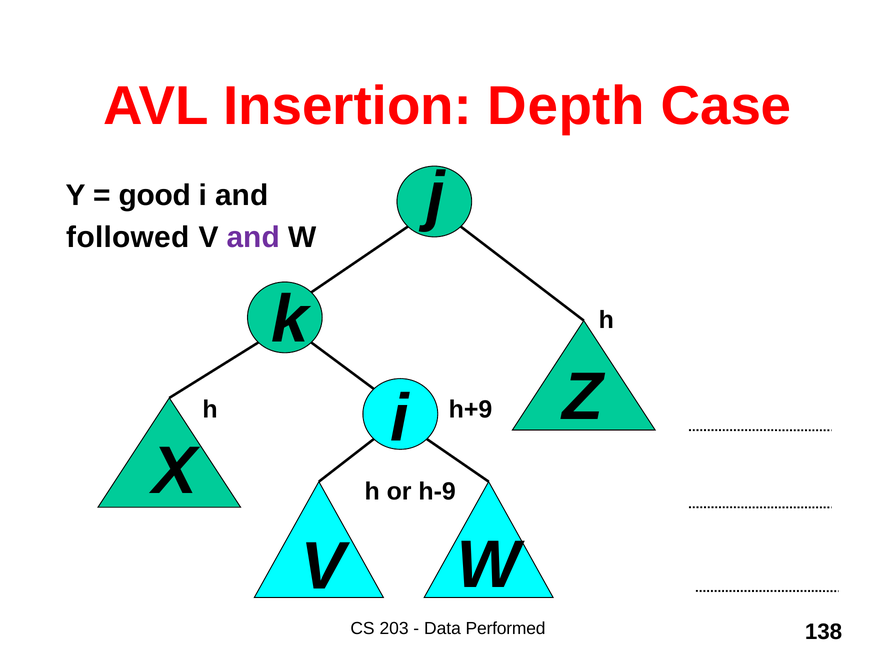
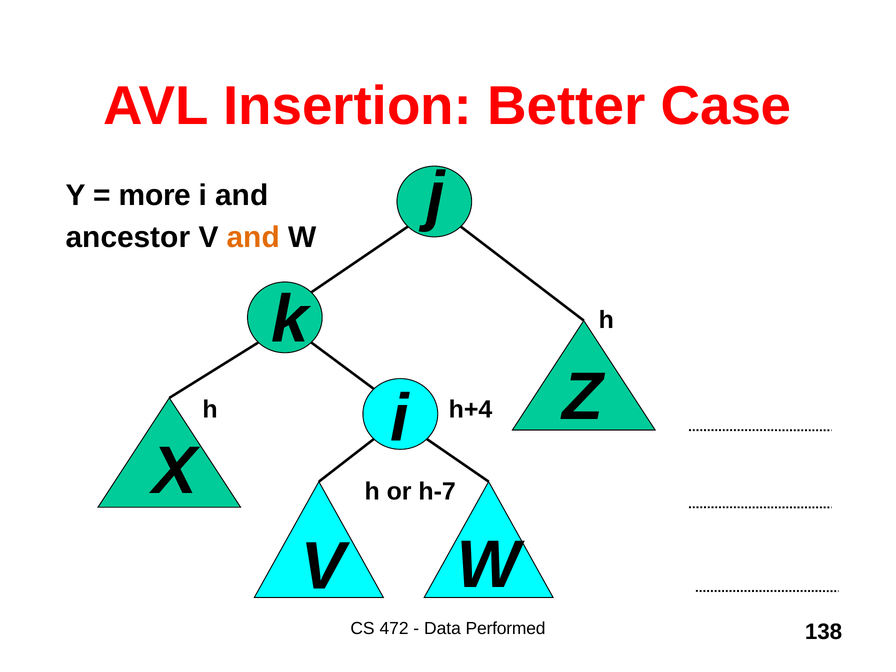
Depth: Depth -> Better
good: good -> more
followed: followed -> ancestor
and at (253, 237) colour: purple -> orange
h+9: h+9 -> h+4
h-9: h-9 -> h-7
203: 203 -> 472
